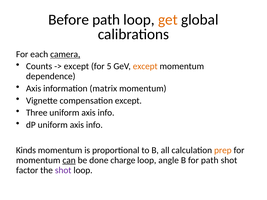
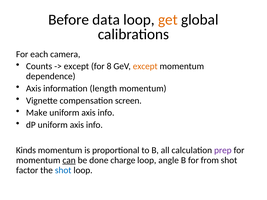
Before path: path -> data
camera underline: present -> none
5: 5 -> 8
matrix: matrix -> length
compensation except: except -> screen
Three: Three -> Make
prep colour: orange -> purple
for path: path -> from
shot at (63, 170) colour: purple -> blue
